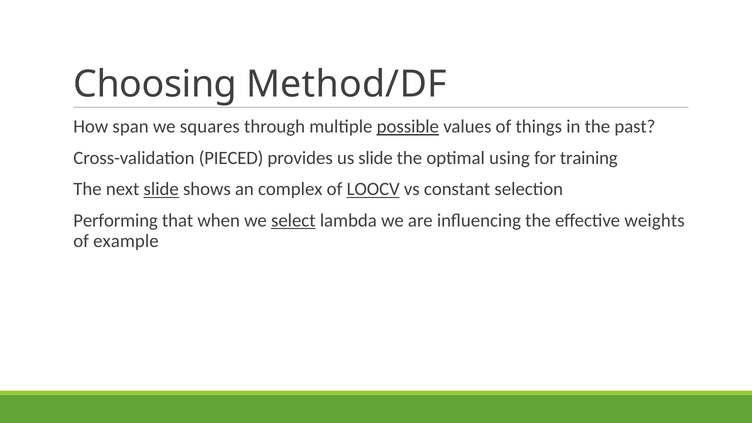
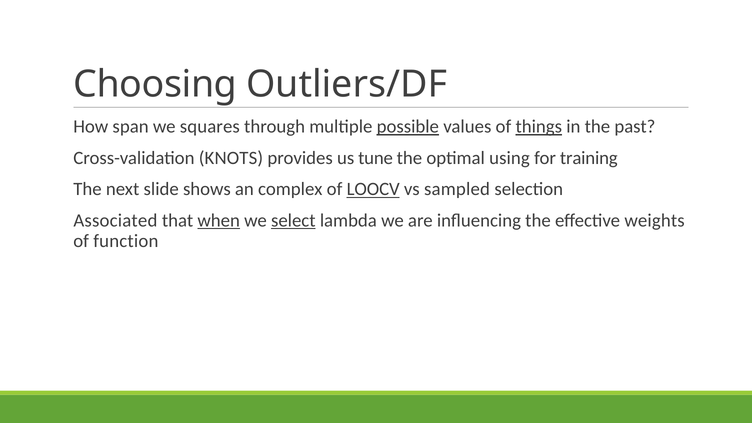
Method/DF: Method/DF -> Outliers/DF
things underline: none -> present
PIECED: PIECED -> KNOTS
us slide: slide -> tune
slide at (161, 189) underline: present -> none
constant: constant -> sampled
Performing: Performing -> Associated
when underline: none -> present
example: example -> function
